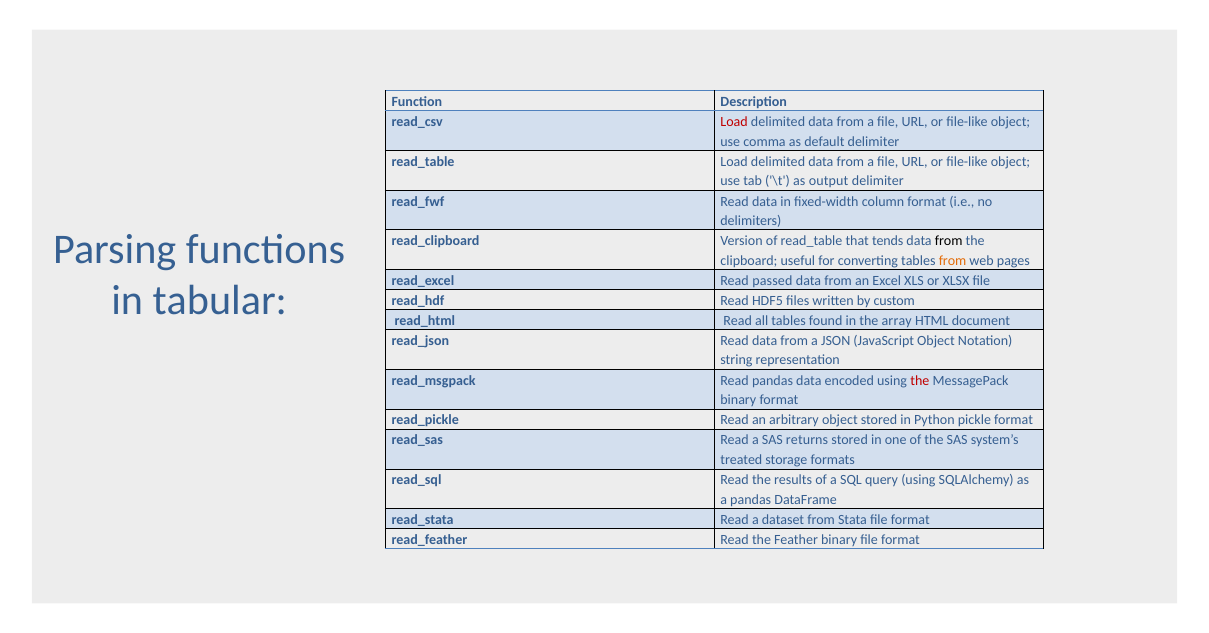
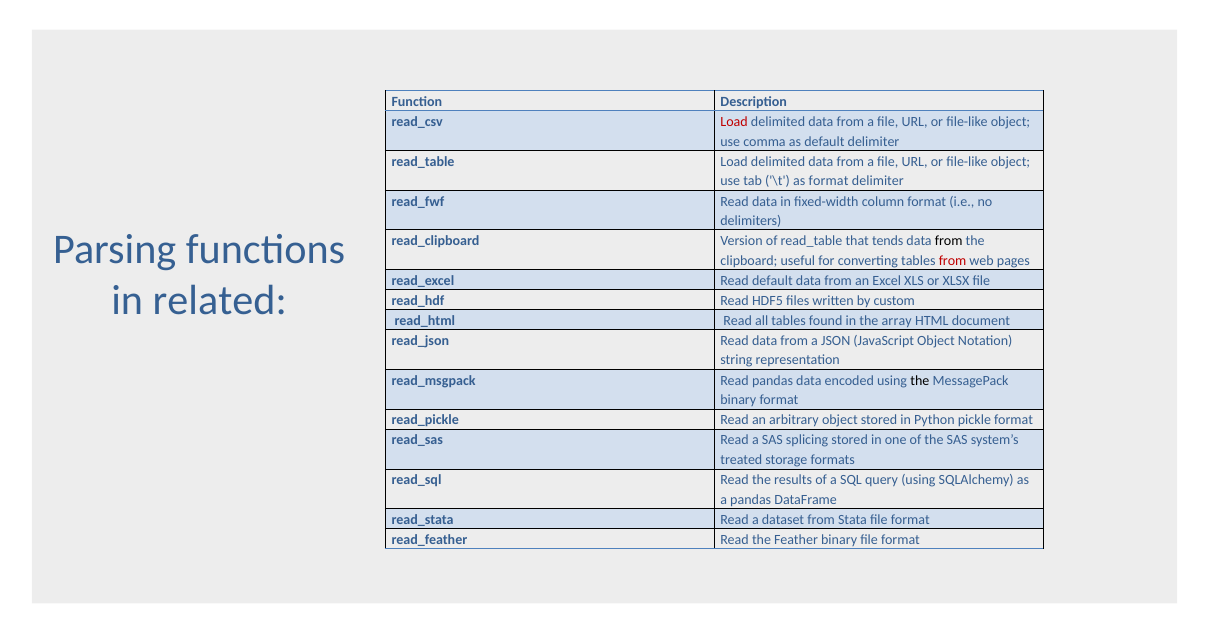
as output: output -> format
from at (953, 260) colour: orange -> red
Read passed: passed -> default
tabular: tabular -> related
the at (920, 380) colour: red -> black
returns: returns -> splicing
